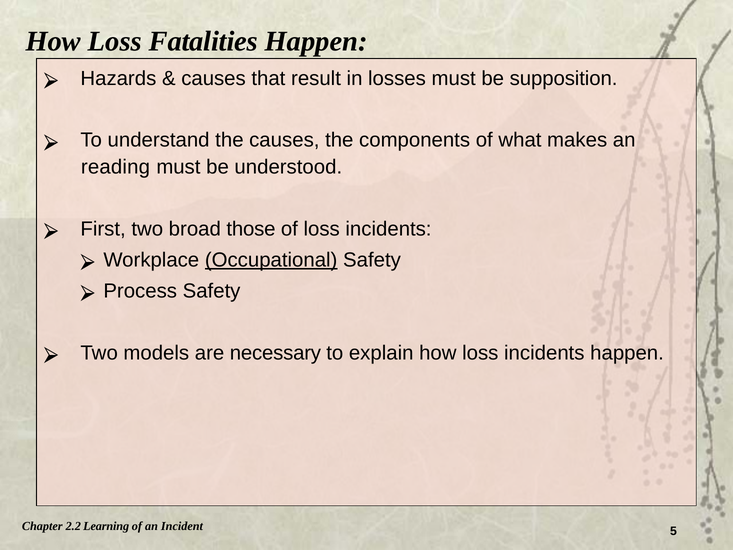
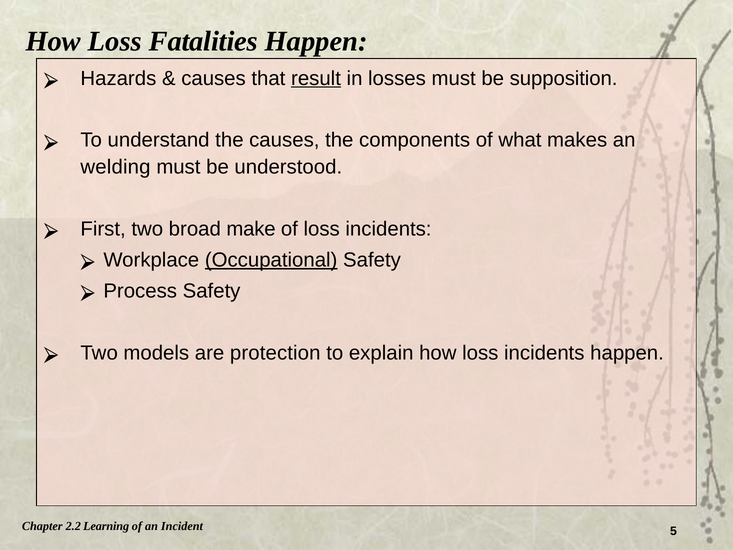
result underline: none -> present
reading: reading -> welding
those: those -> make
necessary: necessary -> protection
